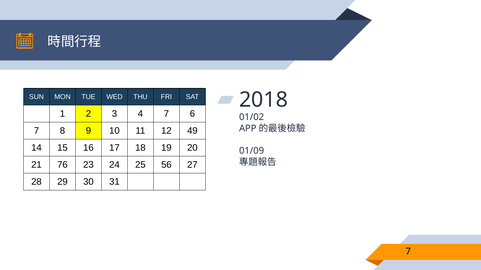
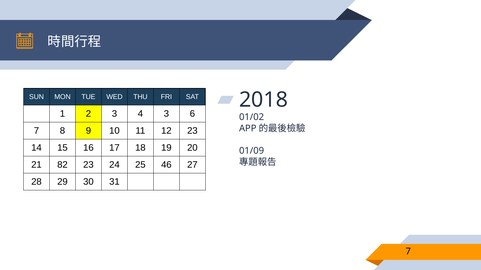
4 7: 7 -> 3
12 49: 49 -> 23
76: 76 -> 82
56: 56 -> 46
